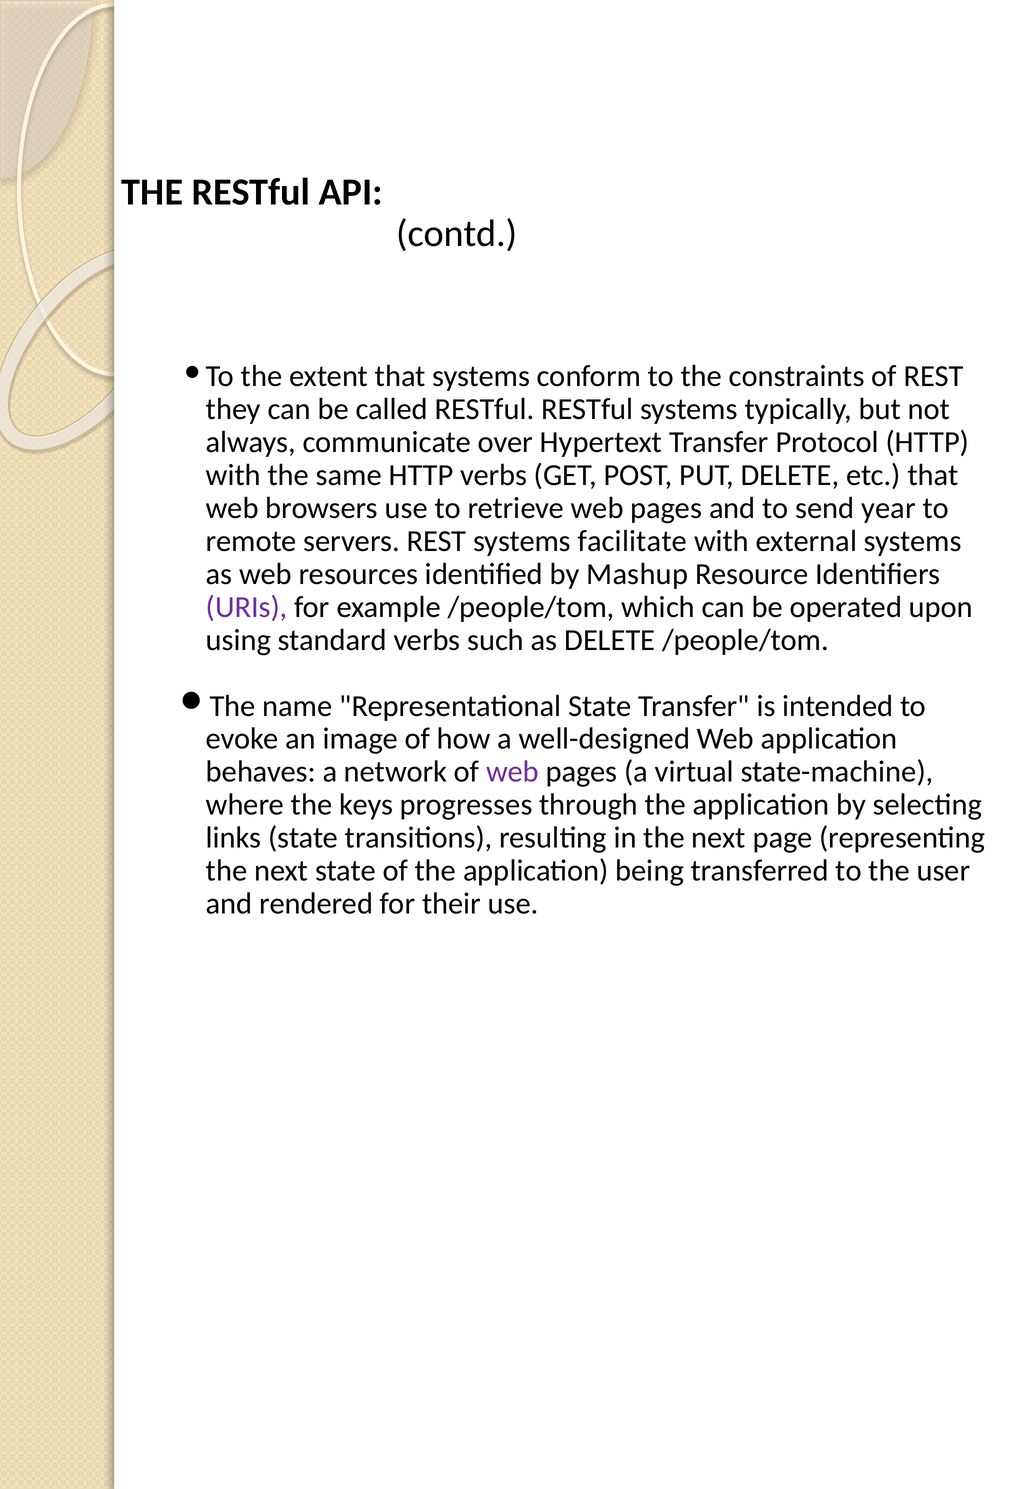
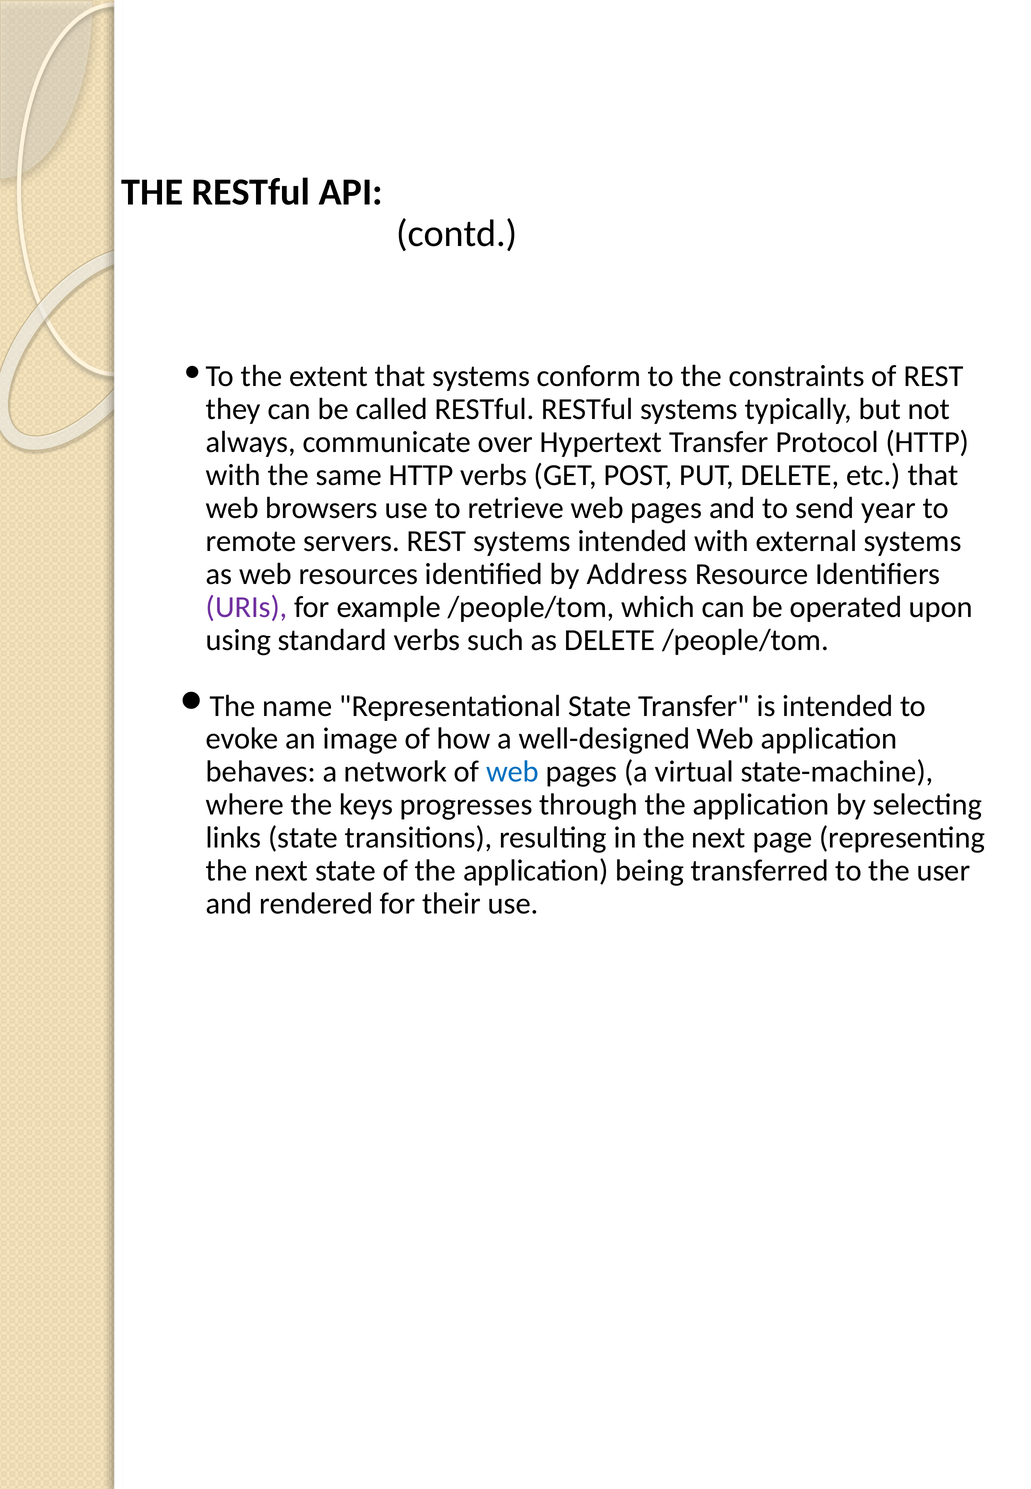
systems facilitate: facilitate -> intended
Mashup: Mashup -> Address
web at (513, 772) colour: purple -> blue
